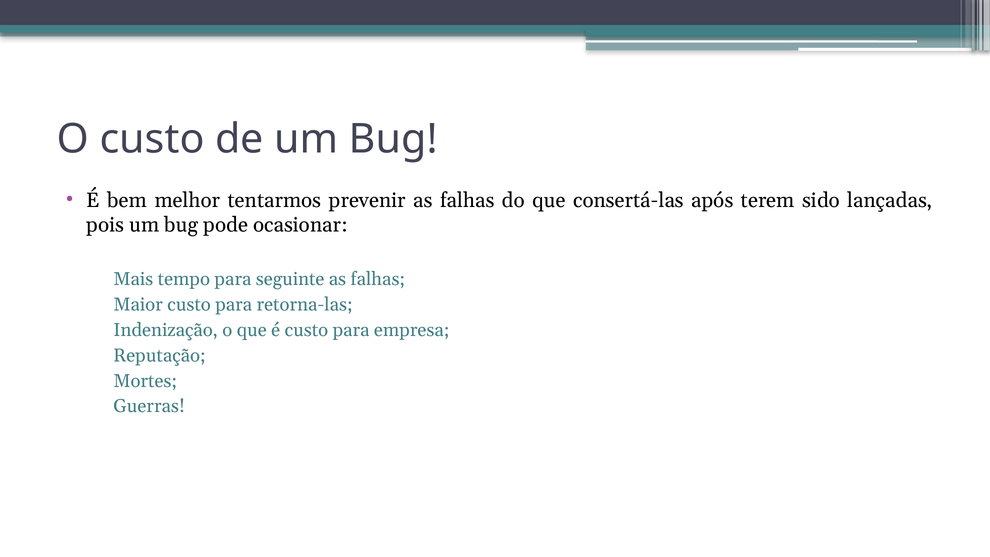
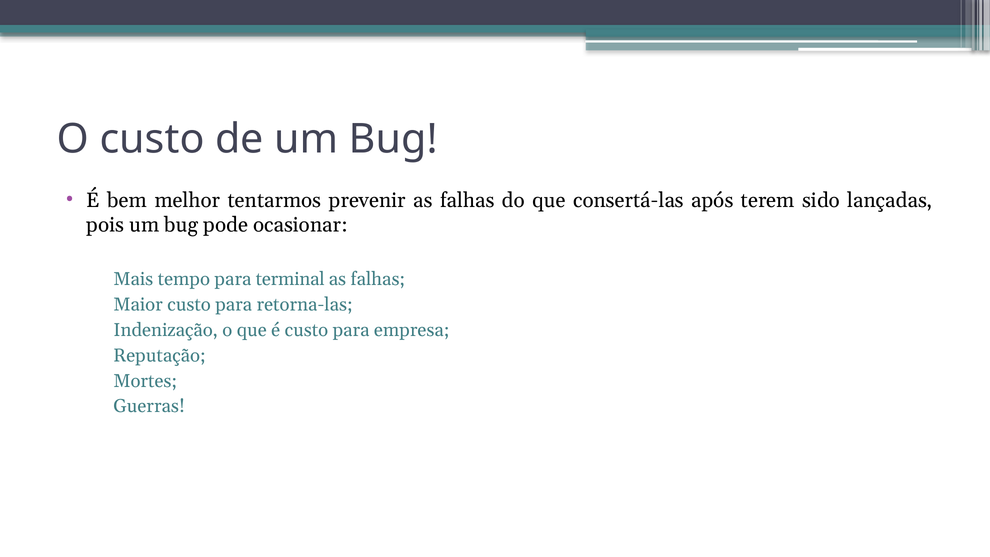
seguinte: seguinte -> terminal
